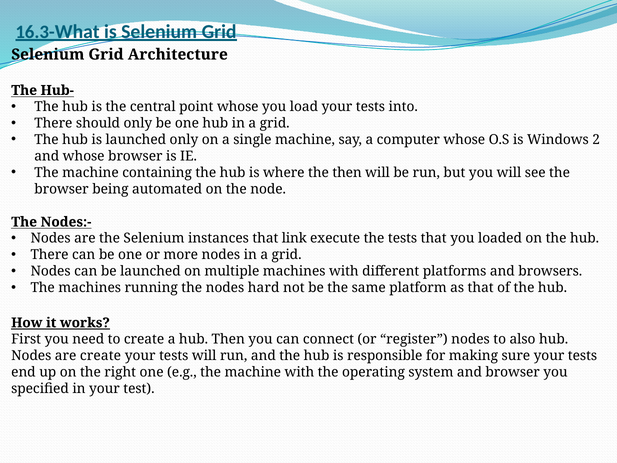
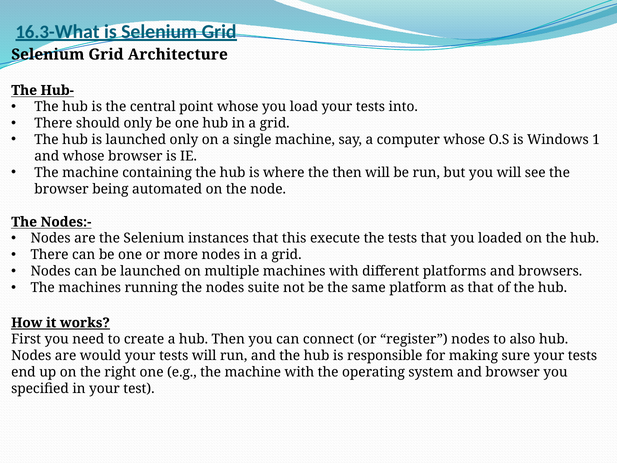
2: 2 -> 1
link: link -> this
hard: hard -> suite
are create: create -> would
